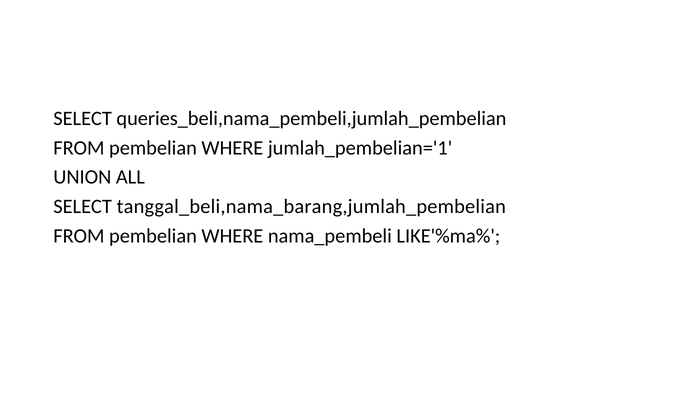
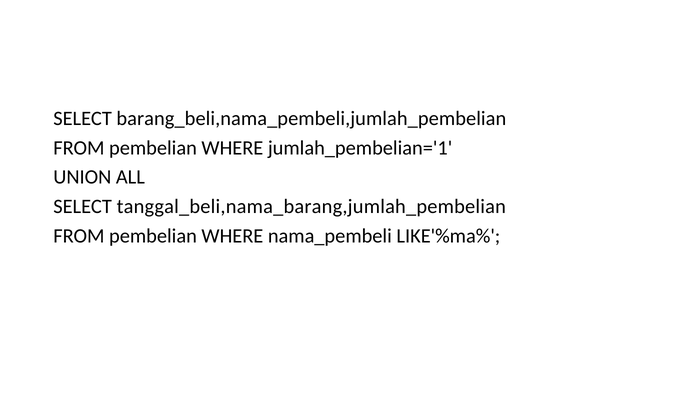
queries_beli,nama_pembeli,jumlah_pembelian: queries_beli,nama_pembeli,jumlah_pembelian -> barang_beli,nama_pembeli,jumlah_pembelian
